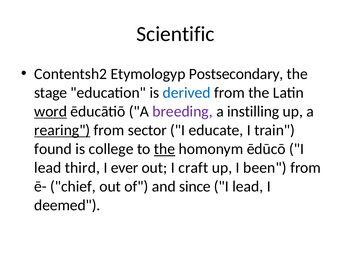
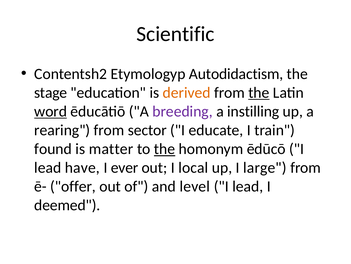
Postsecondary: Postsecondary -> Autodidactism
derived colour: blue -> orange
the at (259, 92) underline: none -> present
rearing underline: present -> none
college: college -> matter
third: third -> have
craft: craft -> local
been: been -> large
chief: chief -> offer
since: since -> level
